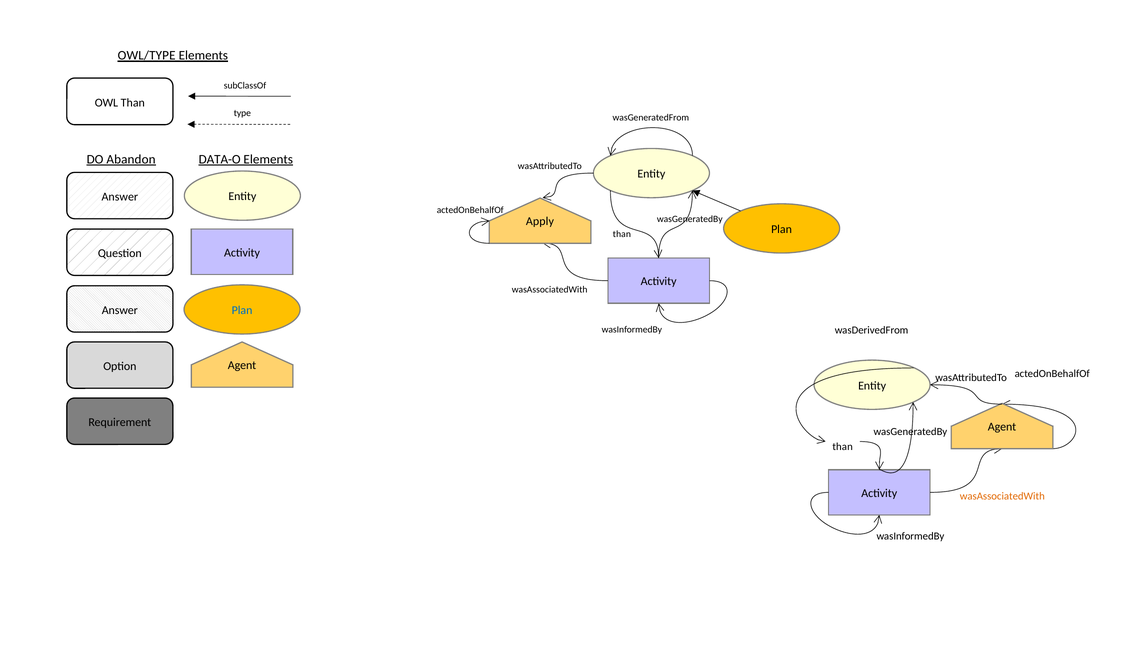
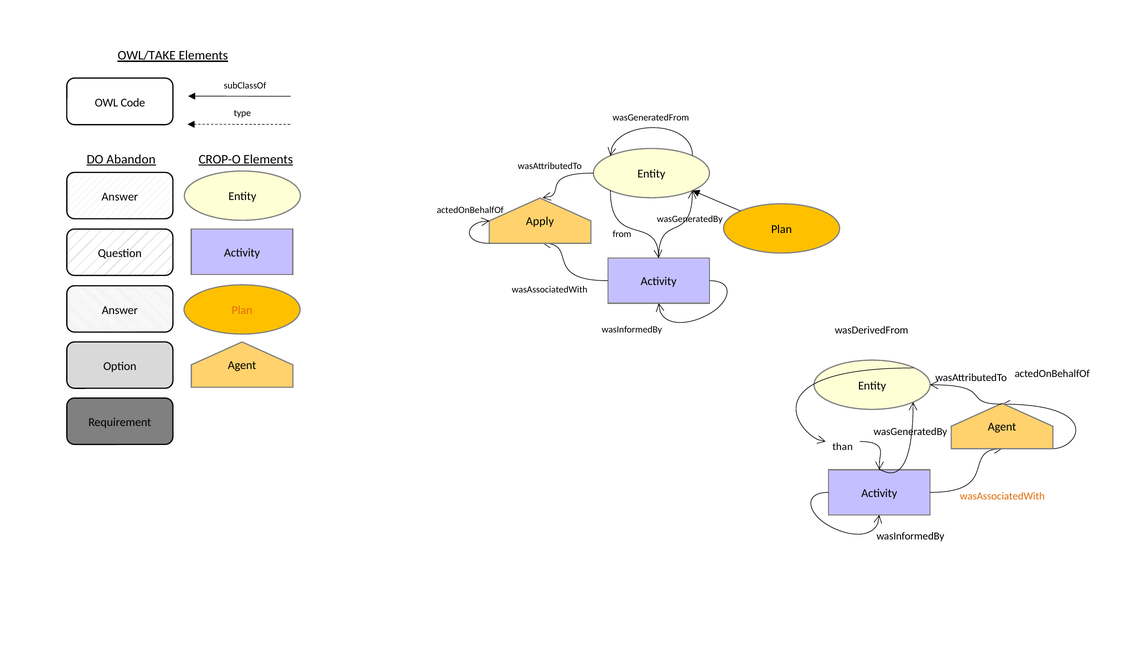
OWL/TYPE: OWL/TYPE -> OWL/TAKE
OWL Than: Than -> Code
DATA-O: DATA-O -> CROP-O
than at (622, 234): than -> from
Plan at (242, 310) colour: blue -> orange
